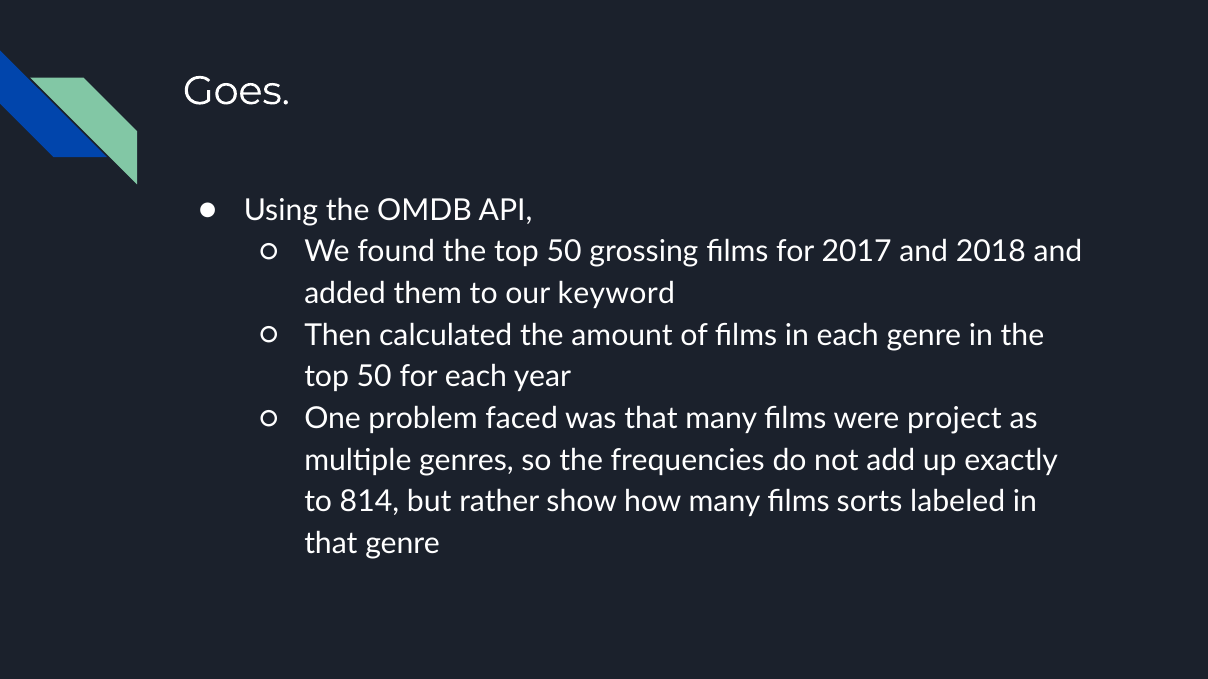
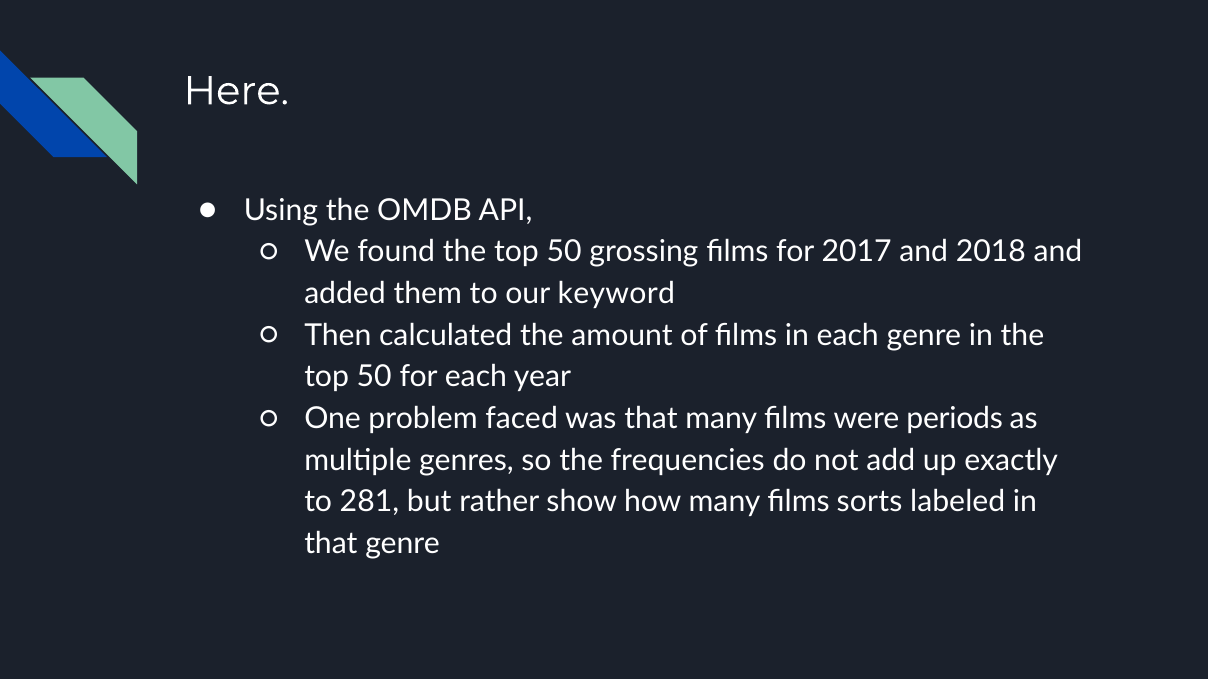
Goes: Goes -> Here
project: project -> periods
814: 814 -> 281
